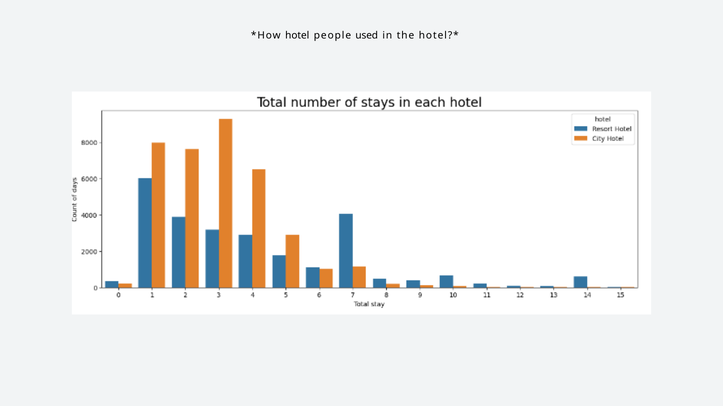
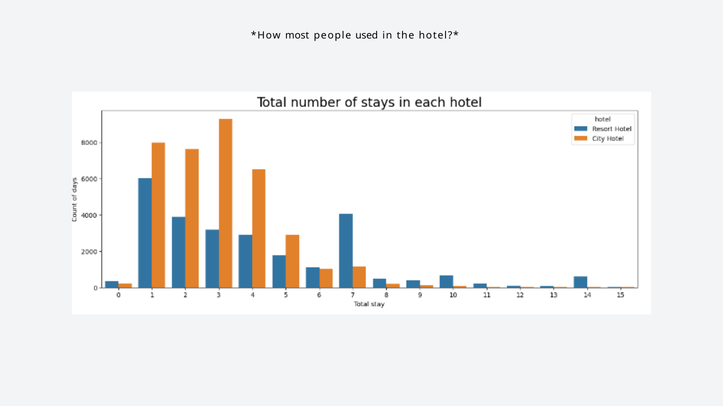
hotel: hotel -> most
